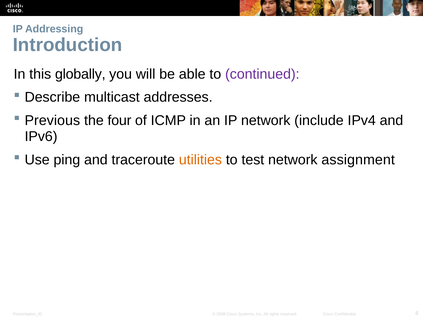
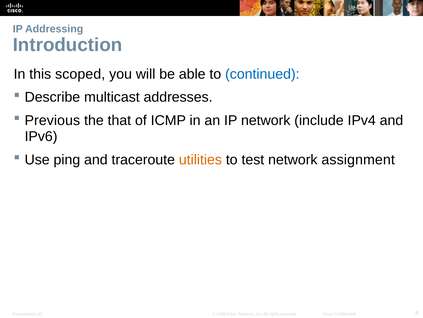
globally: globally -> scoped
continued colour: purple -> blue
four: four -> that
